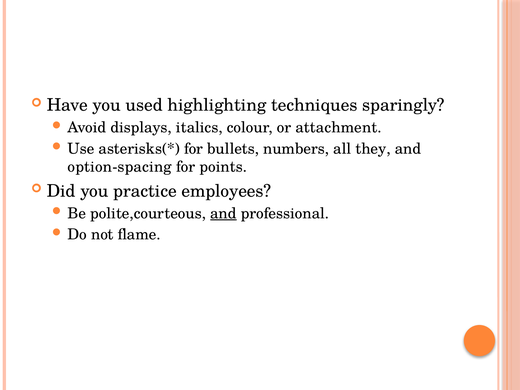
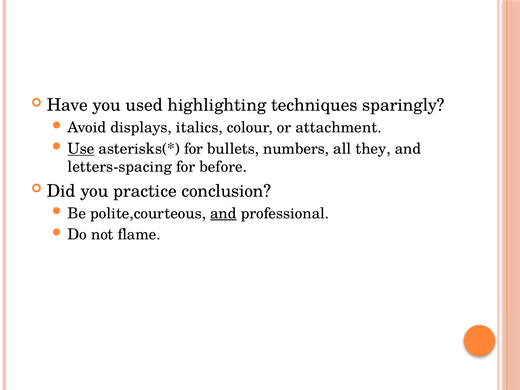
Use underline: none -> present
option-spacing: option-spacing -> letters-spacing
points: points -> before
employees: employees -> conclusion
